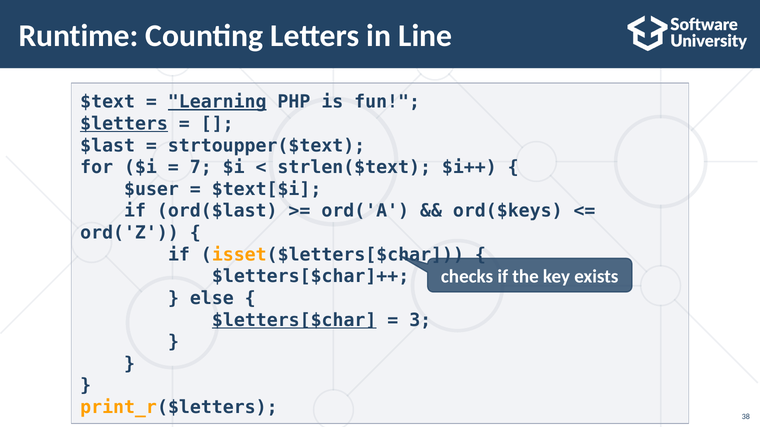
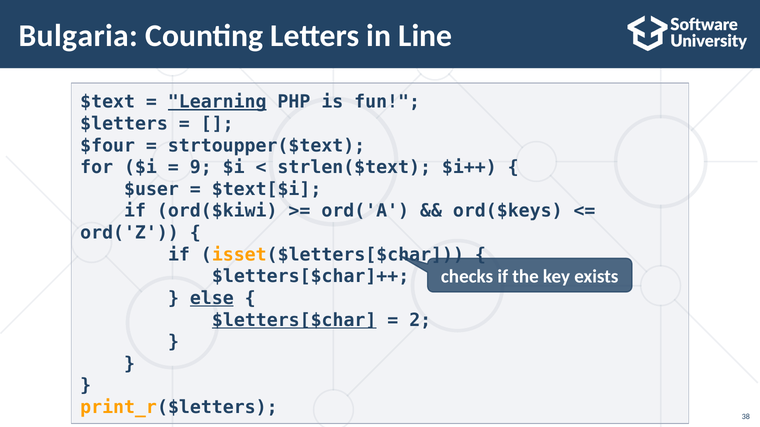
Runtime: Runtime -> Bulgaria
$letters underline: present -> none
$last: $last -> $four
7: 7 -> 9
ord($last: ord($last -> ord($kiwi
else underline: none -> present
3: 3 -> 2
